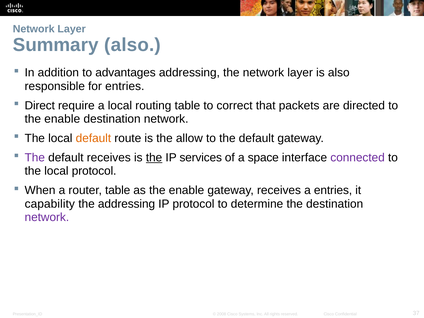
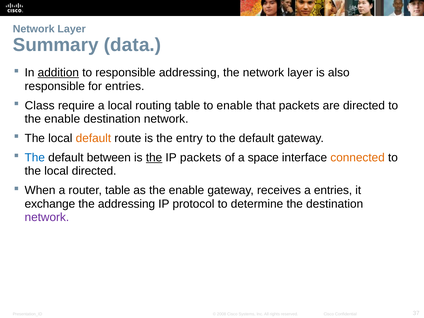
Summary also: also -> data
addition underline: none -> present
to advantages: advantages -> responsible
Direct: Direct -> Class
to correct: correct -> enable
allow: allow -> entry
The at (35, 158) colour: purple -> blue
default receives: receives -> between
IP services: services -> packets
connected colour: purple -> orange
local protocol: protocol -> directed
capability: capability -> exchange
